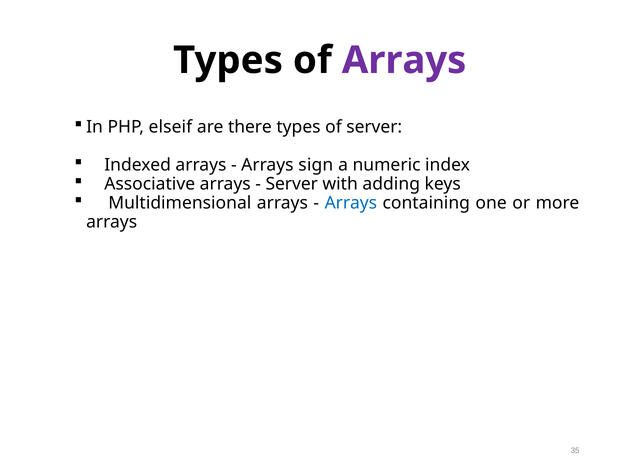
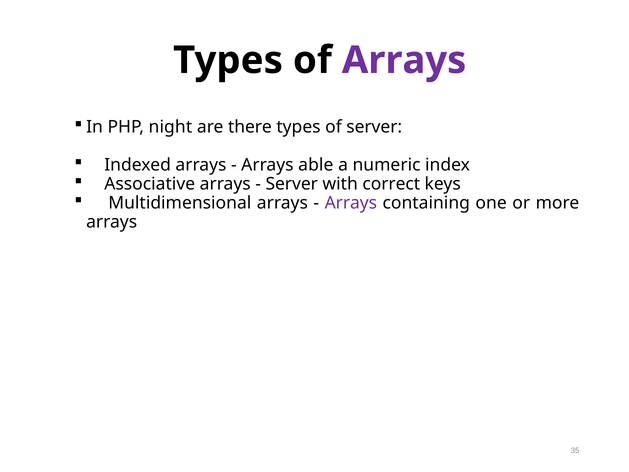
elseif: elseif -> night
sign: sign -> able
adding: adding -> correct
Arrays at (351, 203) colour: blue -> purple
